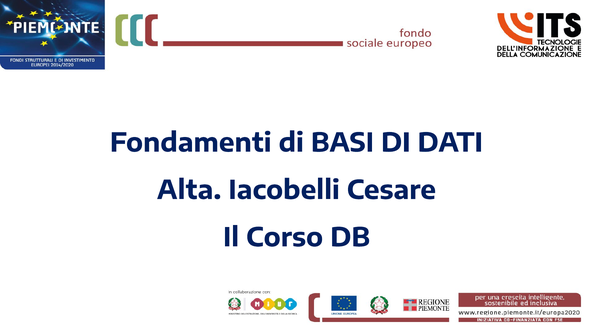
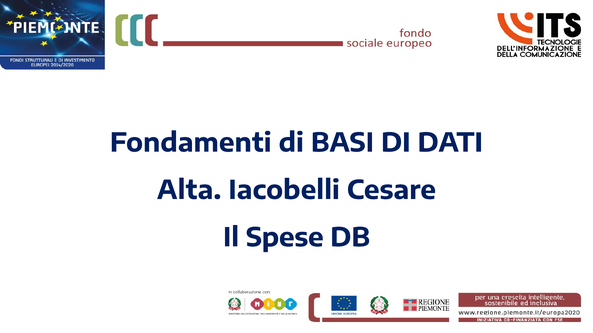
Corso: Corso -> Spese
